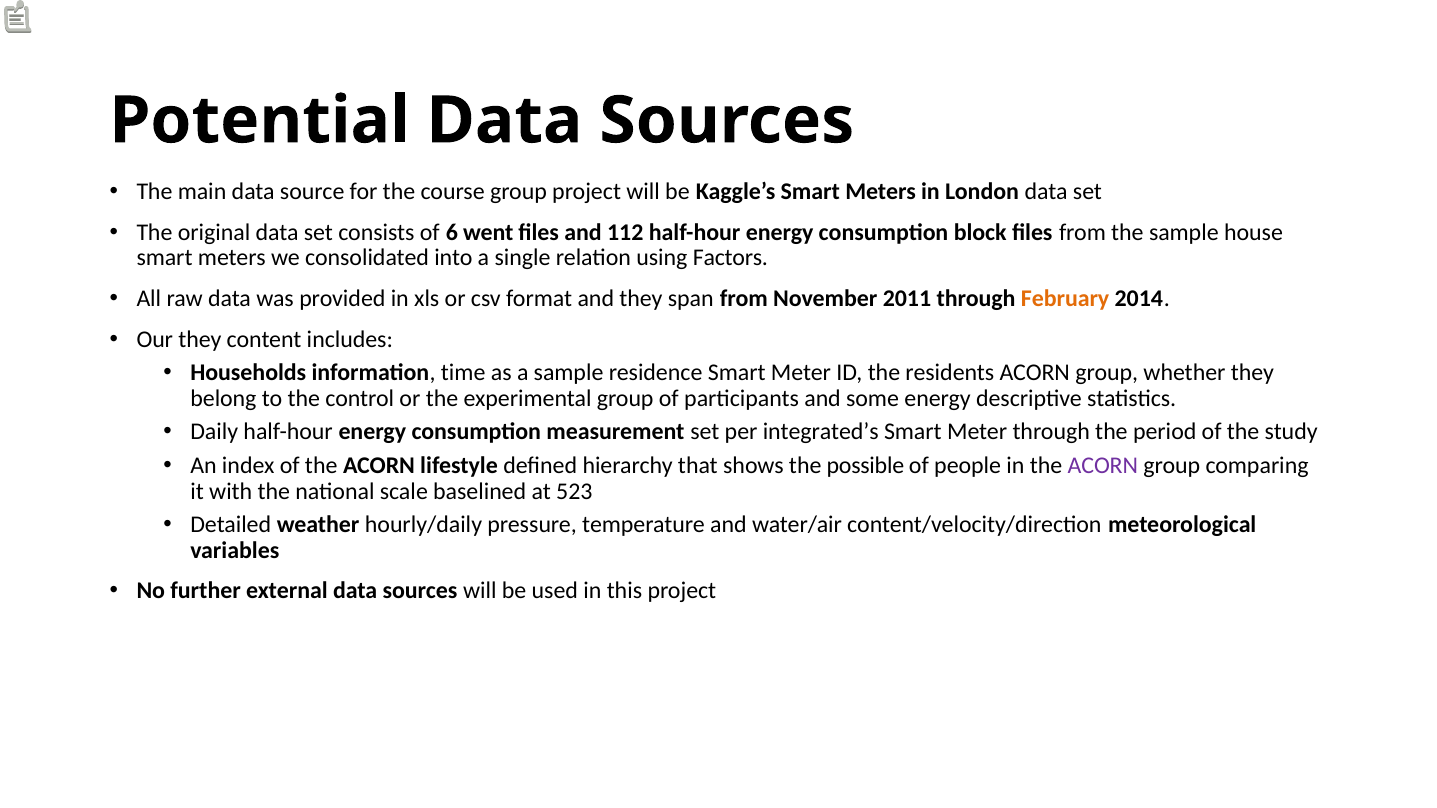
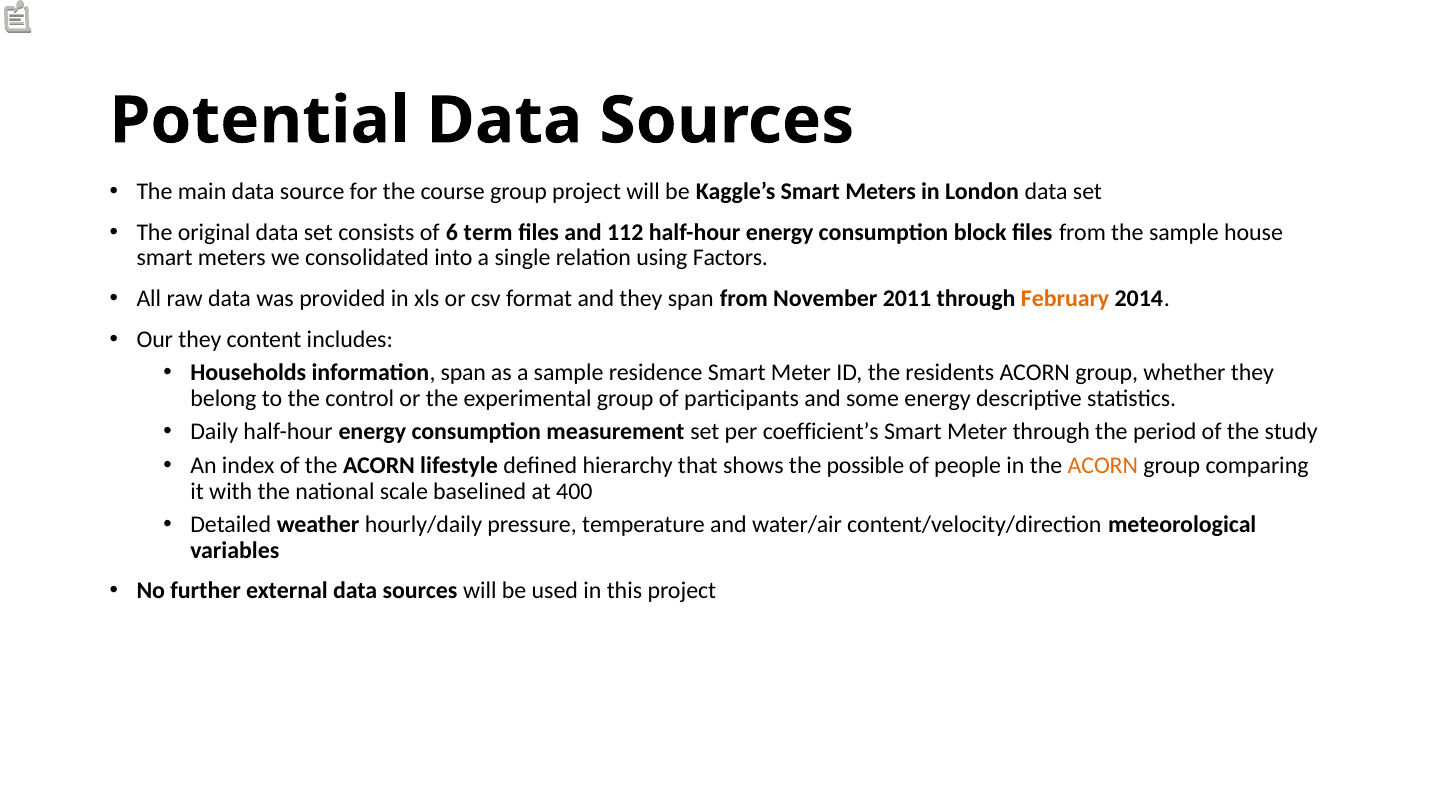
went: went -> term
information time: time -> span
integrated’s: integrated’s -> coefficient’s
ACORN at (1103, 465) colour: purple -> orange
523: 523 -> 400
